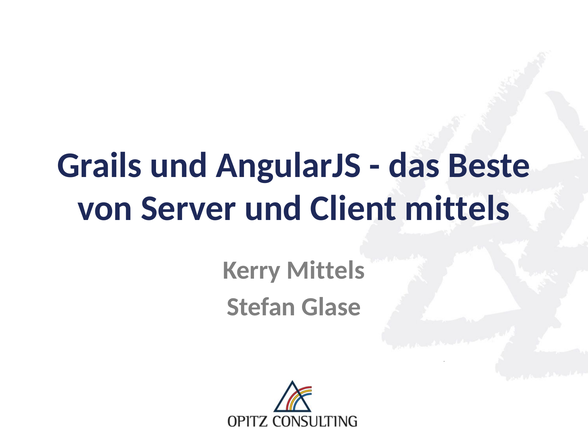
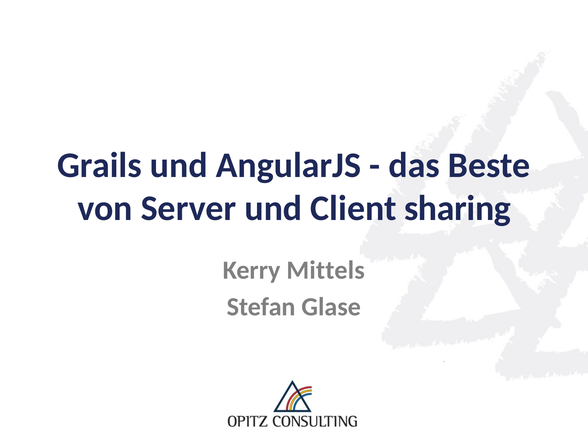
Client mittels: mittels -> sharing
